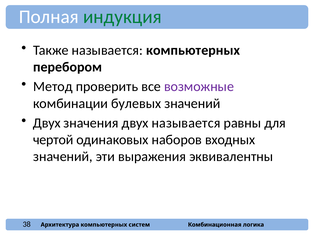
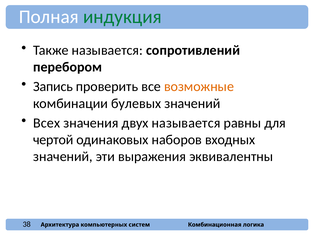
называется компьютерных: компьютерных -> сопротивлений
Метод: Метод -> Запись
возможные colour: purple -> orange
Двух at (47, 123): Двух -> Всех
